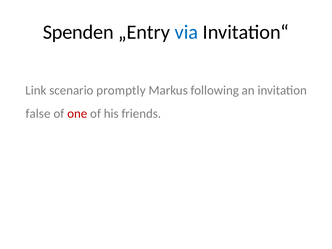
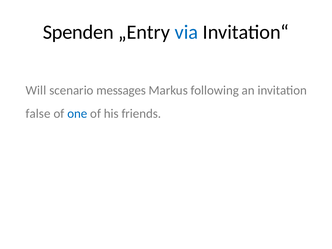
Link: Link -> Will
promptly: promptly -> messages
one colour: red -> blue
